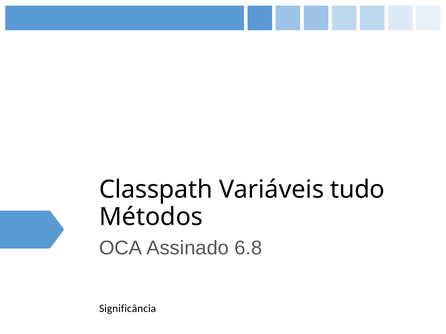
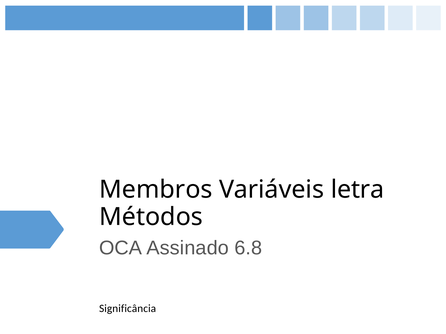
Classpath: Classpath -> Membros
tudo: tudo -> letra
